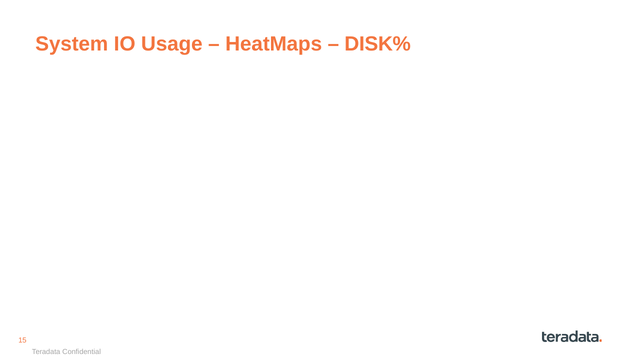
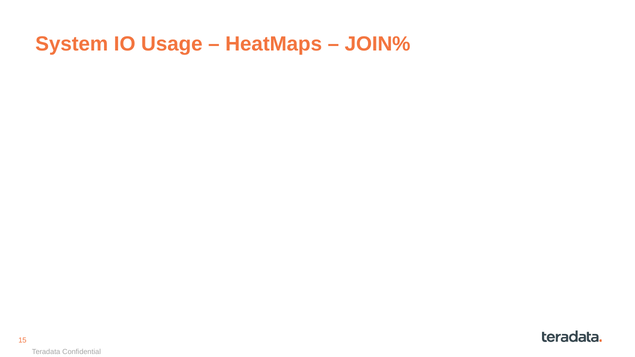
DISK%: DISK% -> JOIN%
